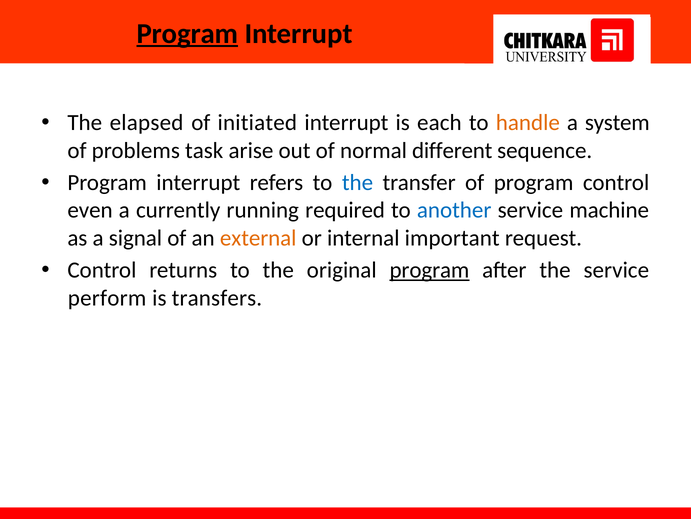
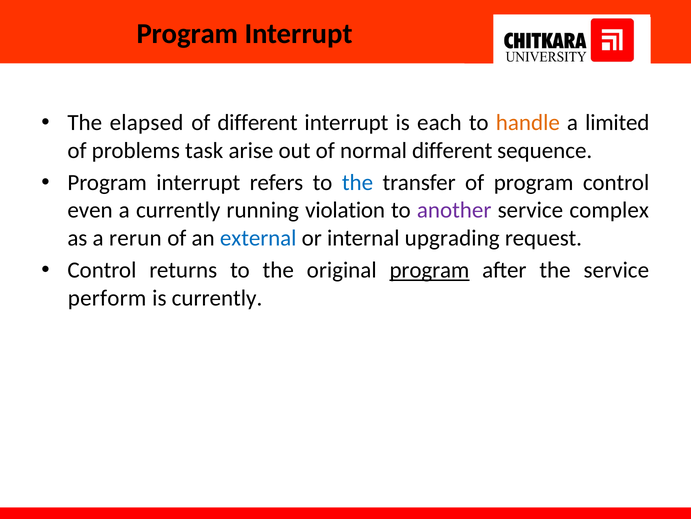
Program at (187, 34) underline: present -> none
of initiated: initiated -> different
system: system -> limited
required: required -> violation
another colour: blue -> purple
machine: machine -> complex
signal: signal -> rerun
external colour: orange -> blue
important: important -> upgrading
is transfers: transfers -> currently
